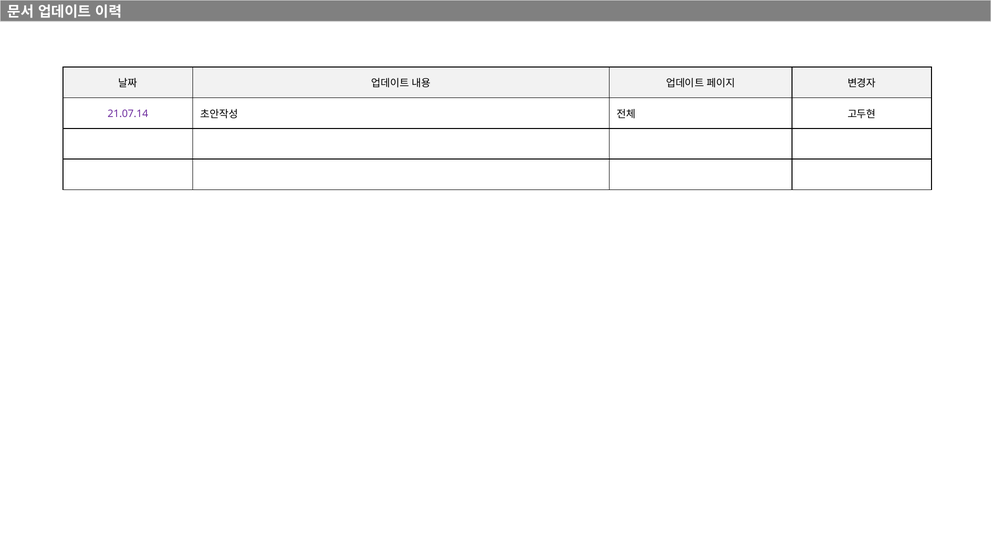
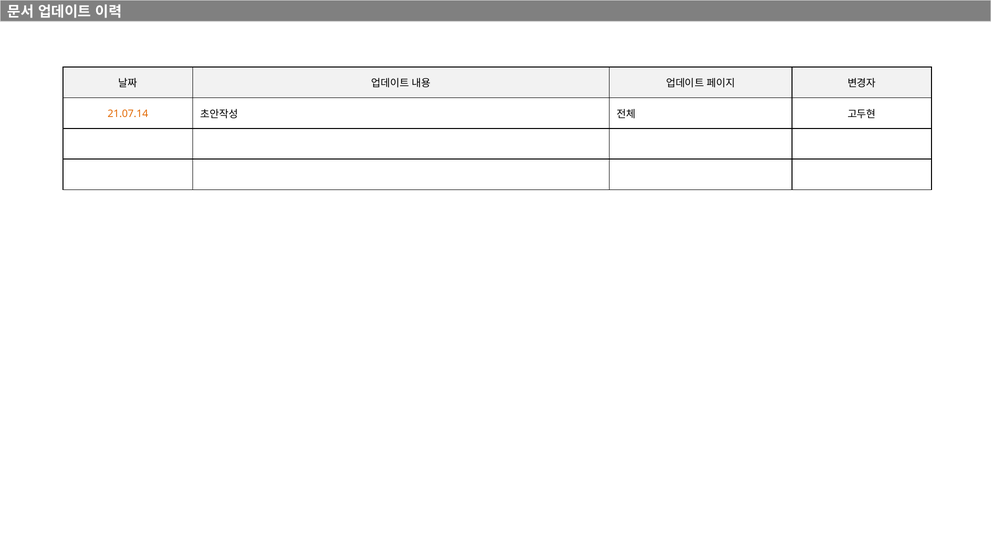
21.07.14 colour: purple -> orange
